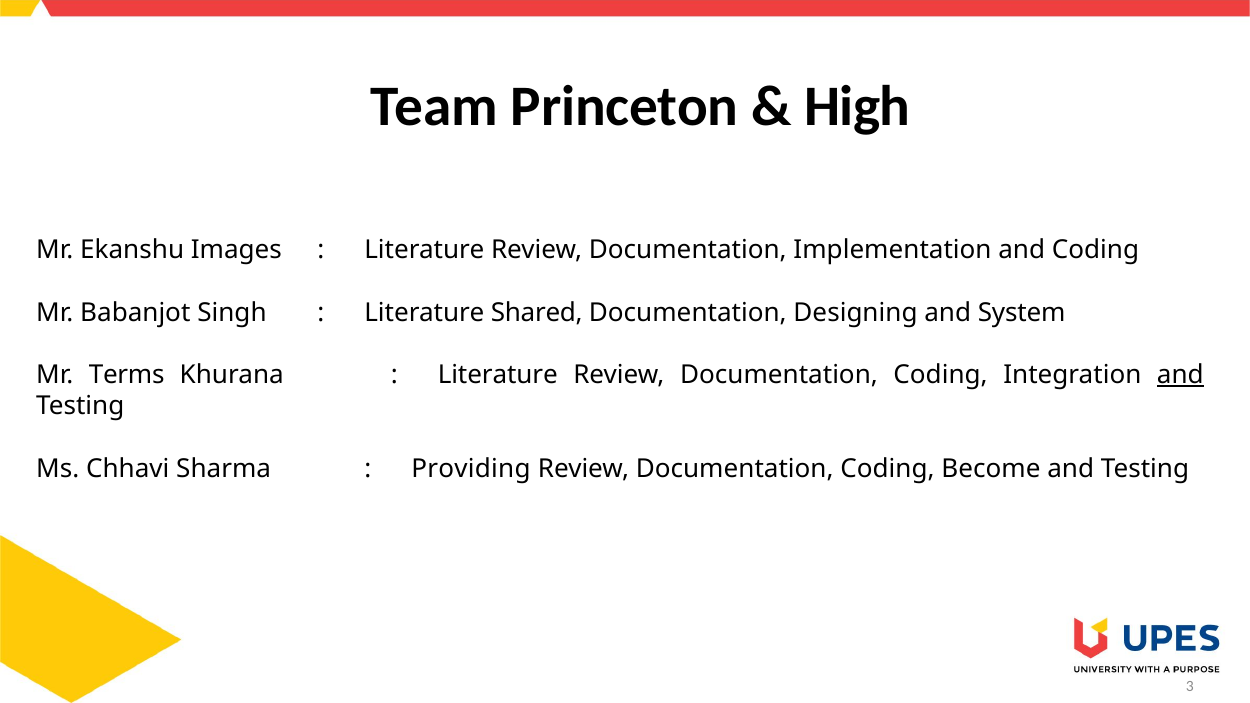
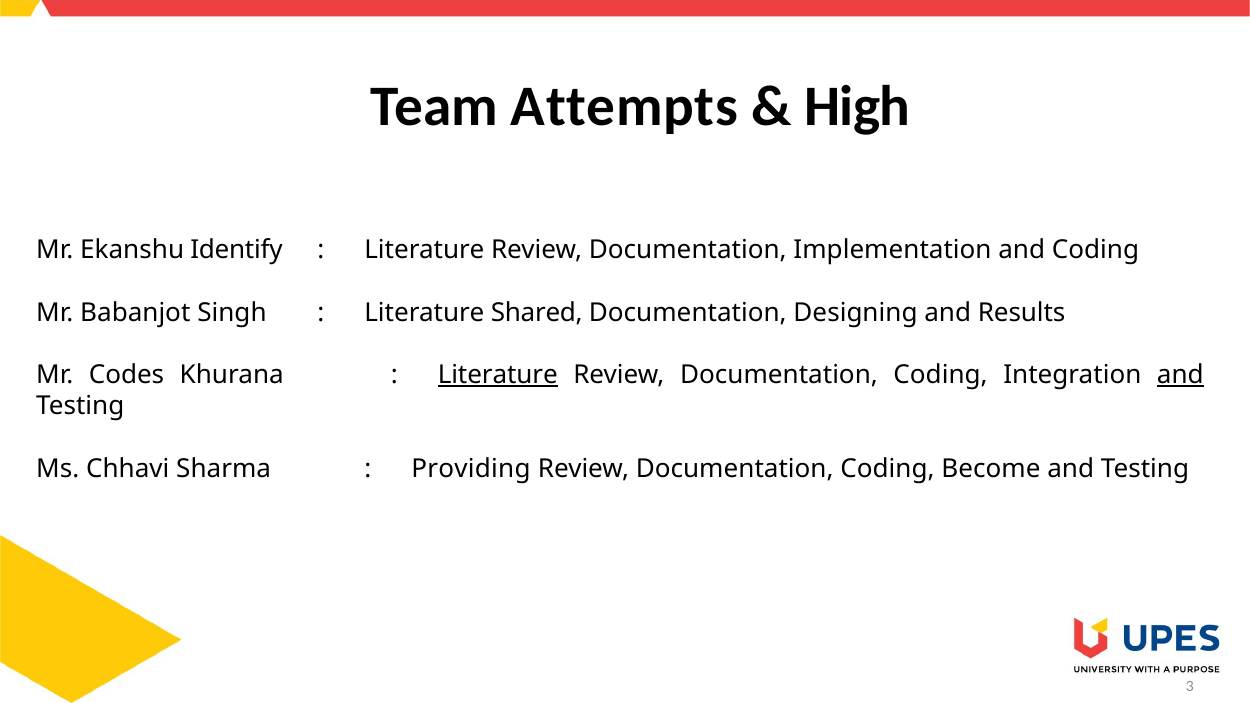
Princeton: Princeton -> Attempts
Images: Images -> Identify
System: System -> Results
Terms: Terms -> Codes
Literature at (498, 375) underline: none -> present
